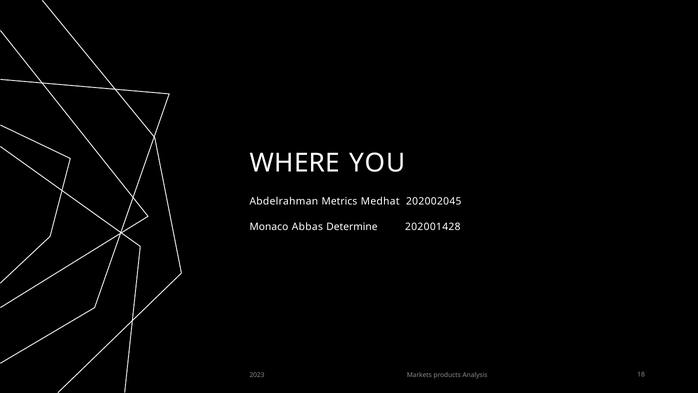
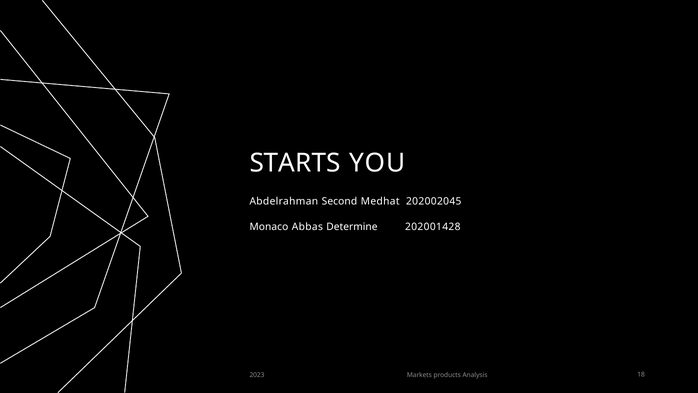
WHERE: WHERE -> STARTS
Metrics: Metrics -> Second
